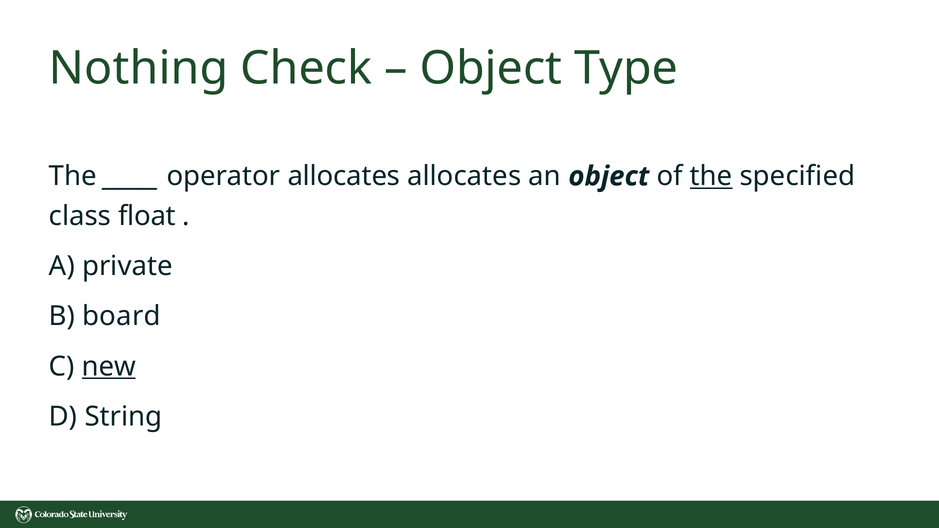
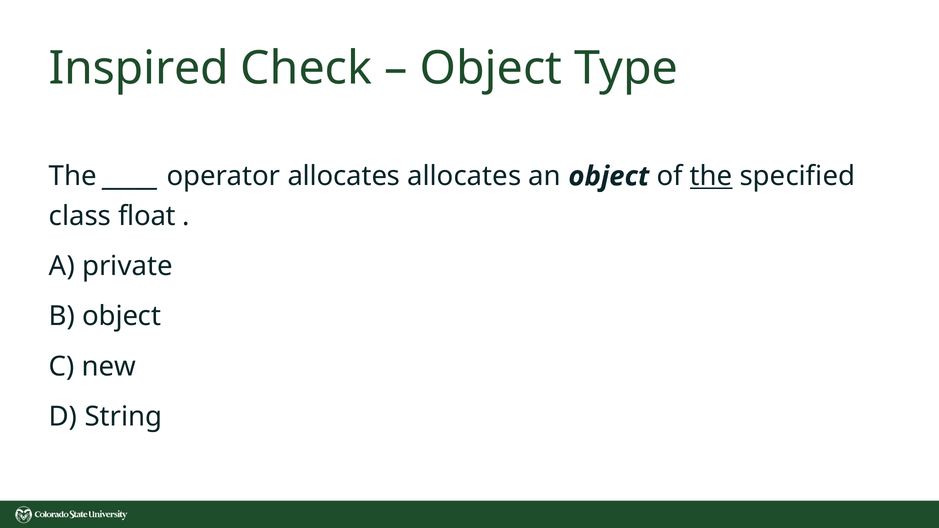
Nothing: Nothing -> Inspired
B board: board -> object
new underline: present -> none
